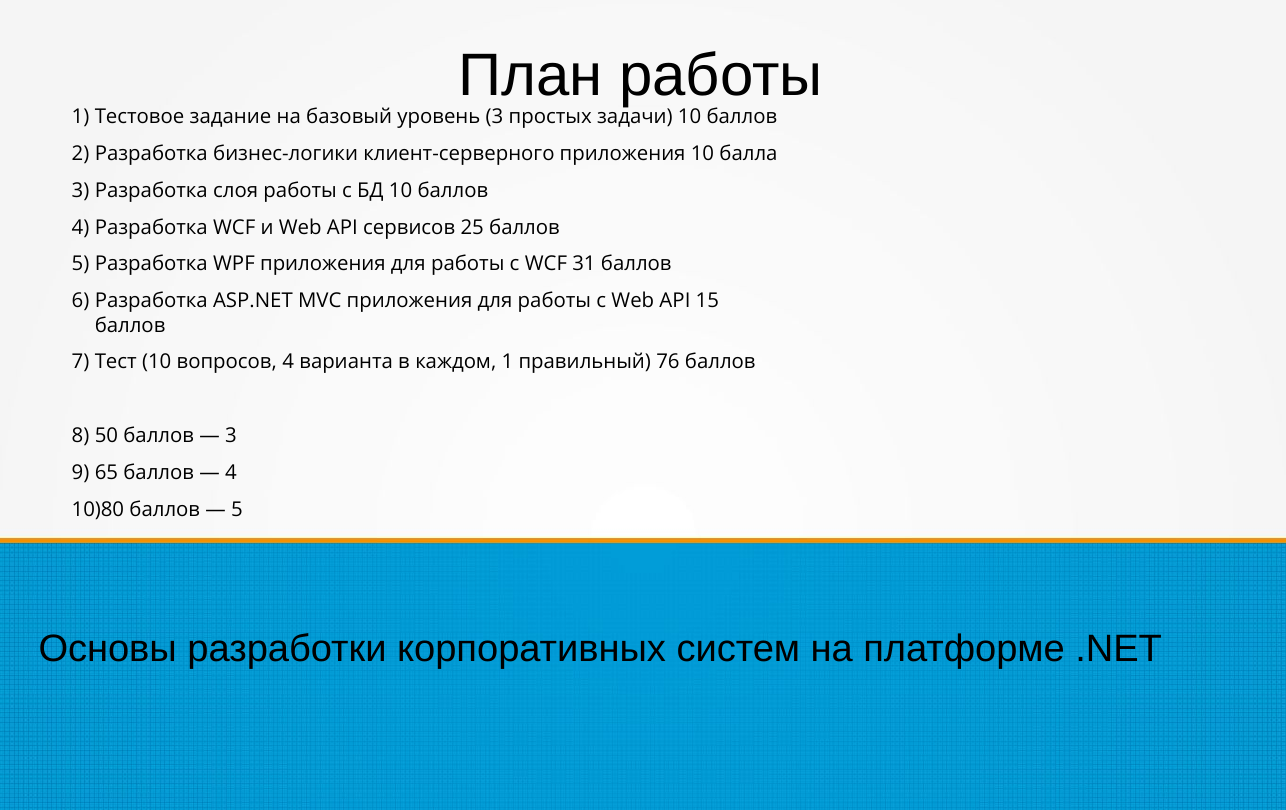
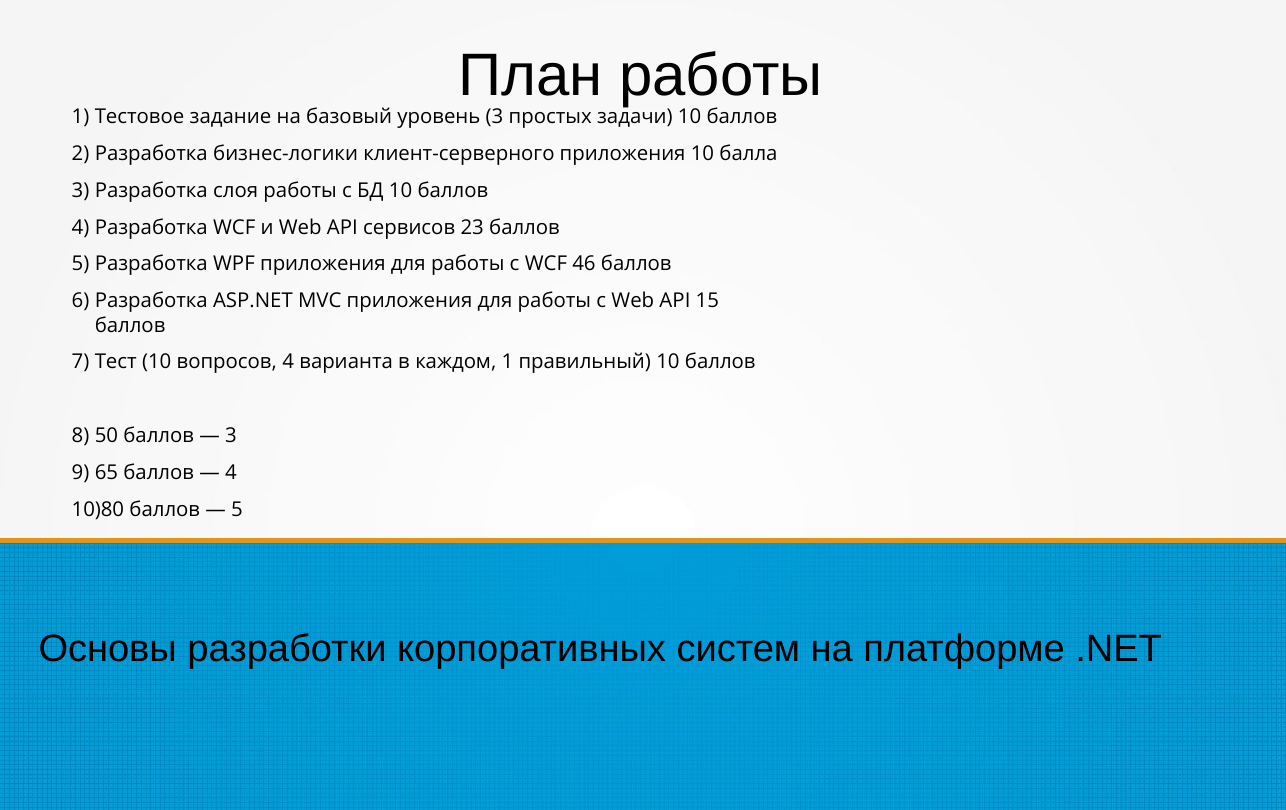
25: 25 -> 23
31: 31 -> 46
правильный 76: 76 -> 10
